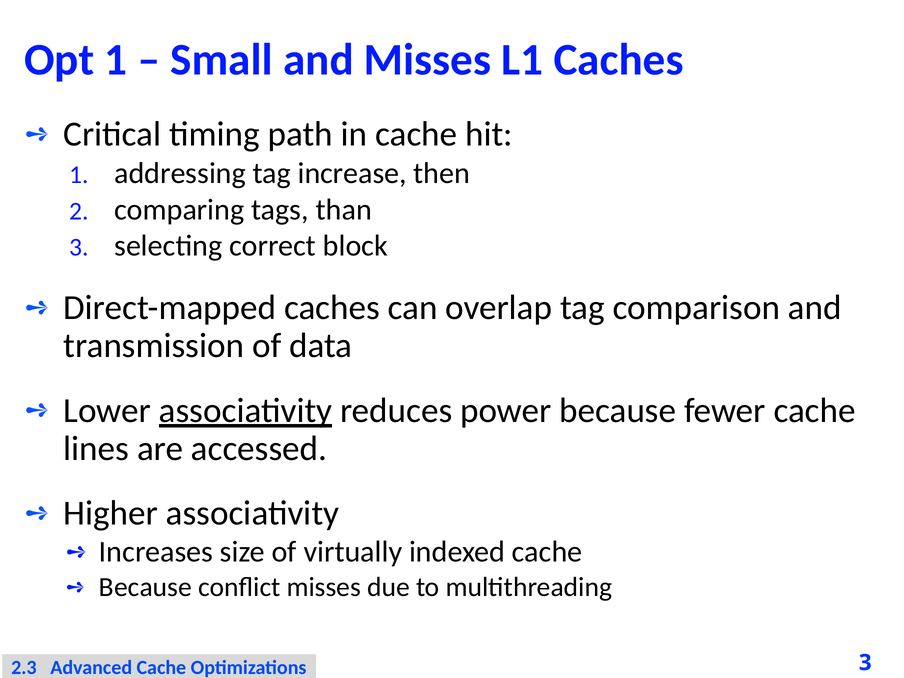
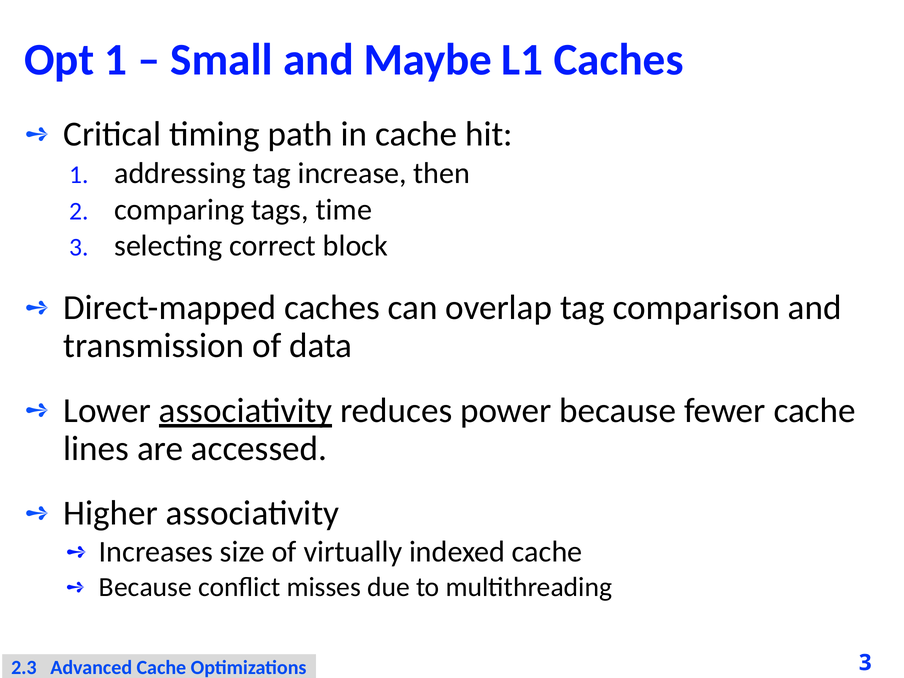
and Misses: Misses -> Maybe
than: than -> time
